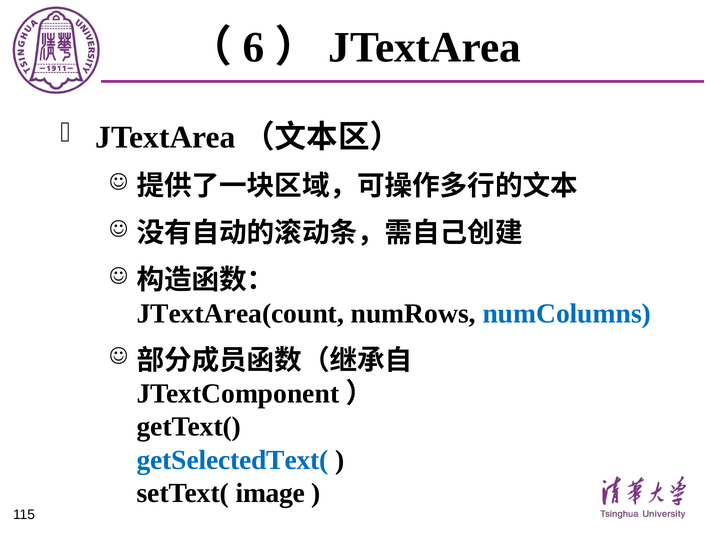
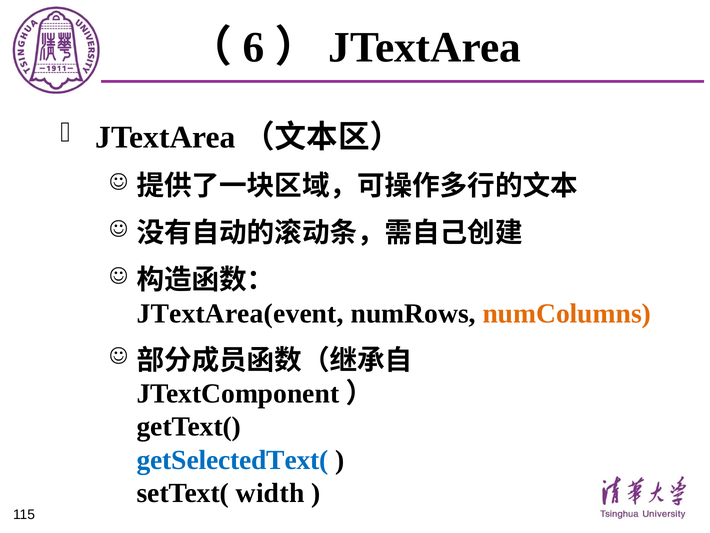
JTextArea(count: JTextArea(count -> JTextArea(event
numColumns colour: blue -> orange
image: image -> width
